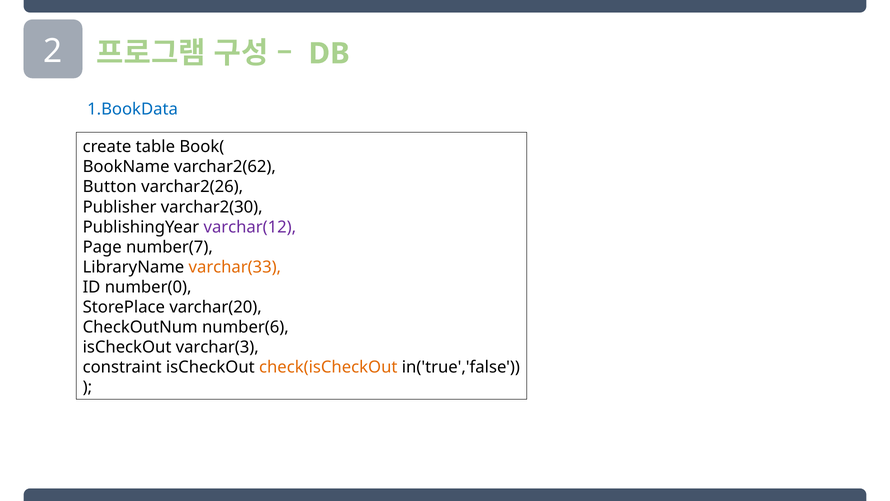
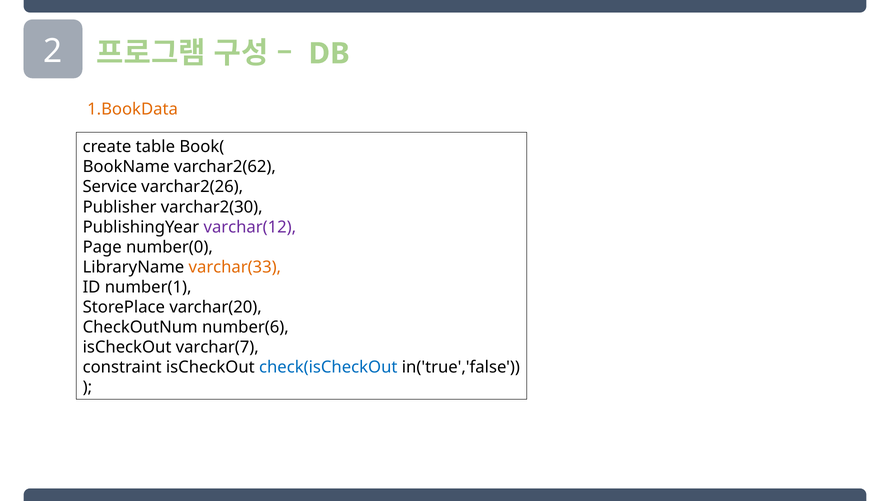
1.BookData colour: blue -> orange
Button: Button -> Service
number(7: number(7 -> number(0
number(0: number(0 -> number(1
varchar(3: varchar(3 -> varchar(7
check(isCheckOut colour: orange -> blue
